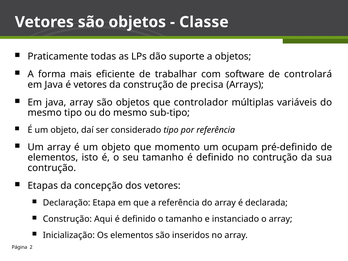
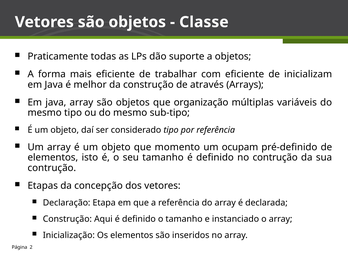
com software: software -> eficiente
controlará: controlará -> inicializam
é vetores: vetores -> melhor
precisa: precisa -> através
controlador: controlador -> organização
